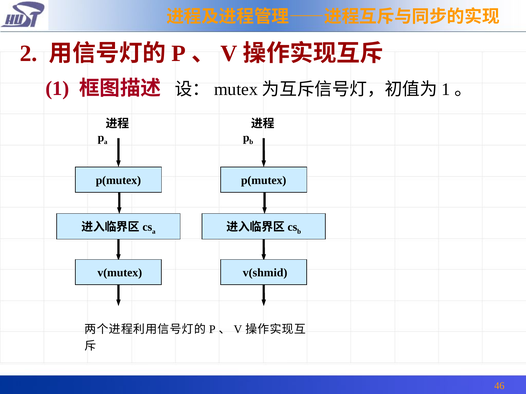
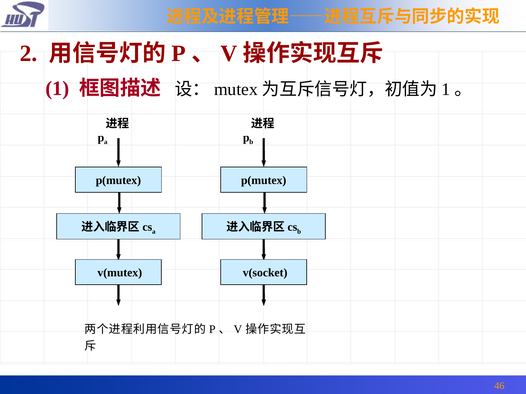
v(shmid: v(shmid -> v(socket
